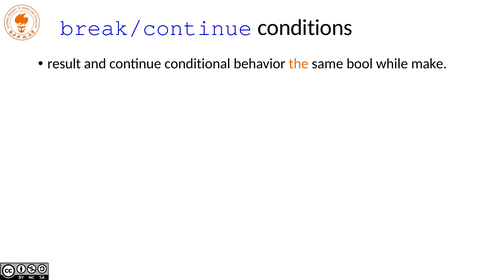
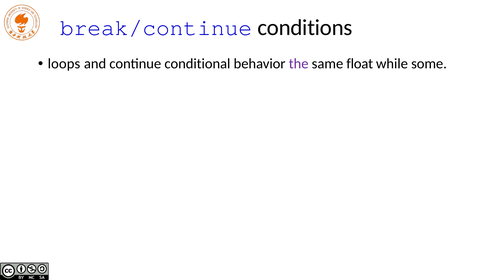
result: result -> loops
the colour: orange -> purple
bool: bool -> float
make: make -> some
